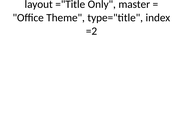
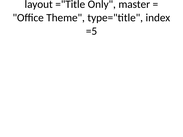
=2: =2 -> =5
